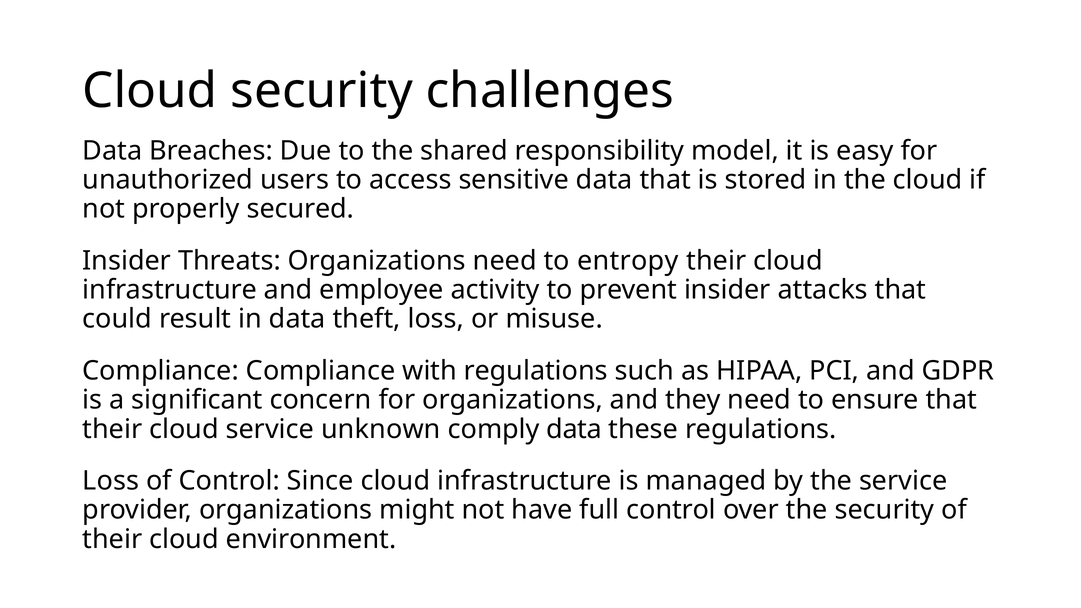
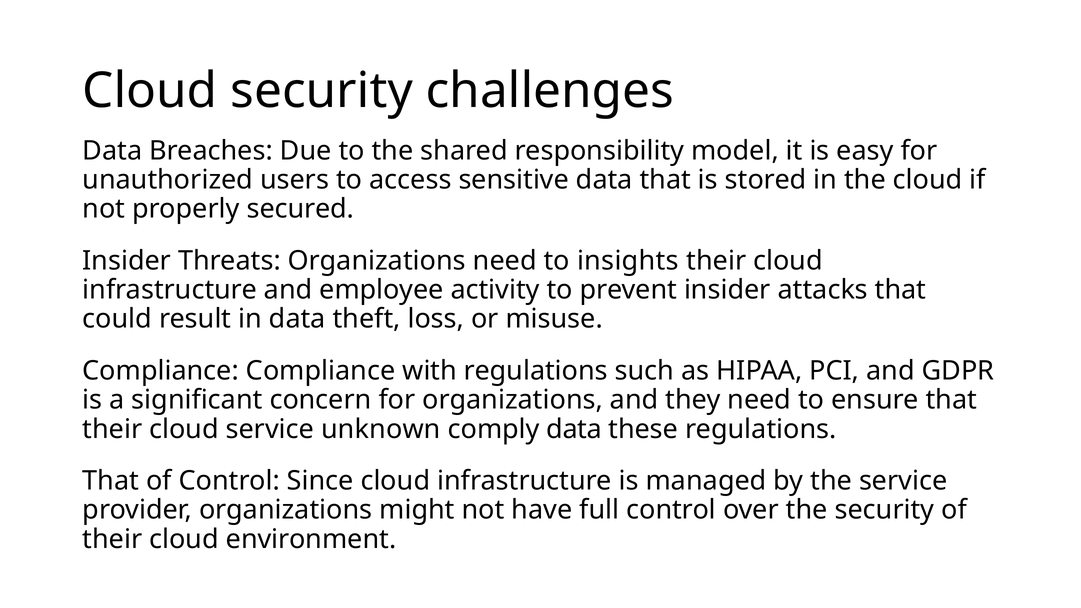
entropy: entropy -> insights
Loss at (111, 481): Loss -> That
